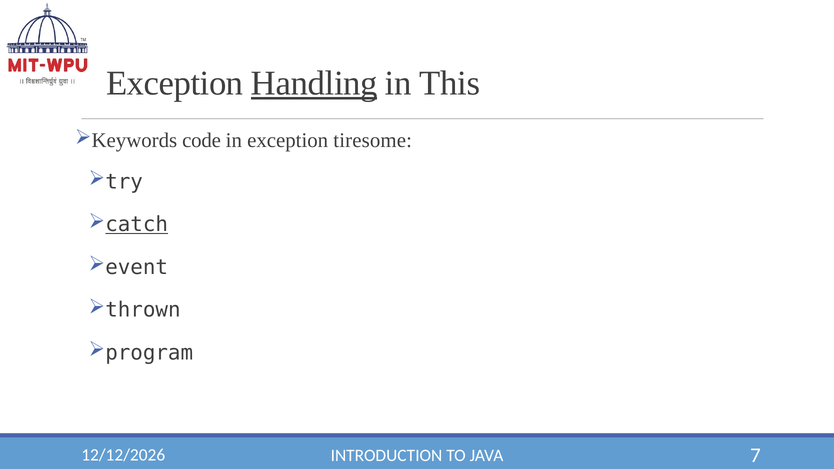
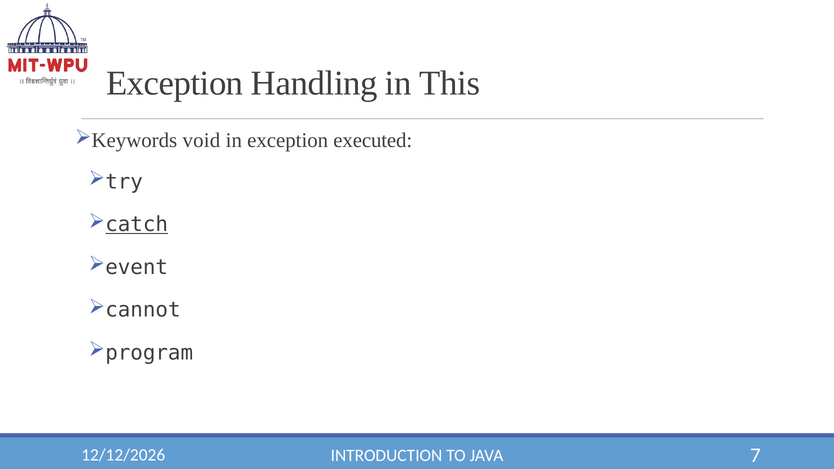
Handling underline: present -> none
code: code -> void
tiresome: tiresome -> executed
thrown: thrown -> cannot
